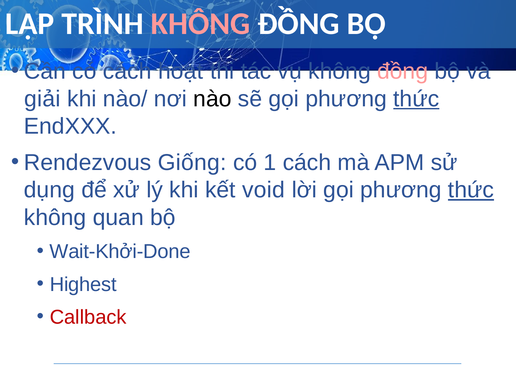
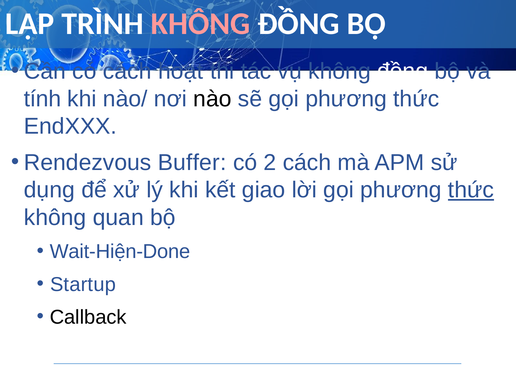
đồng at (403, 71) colour: pink -> white
giải: giải -> tính
thức at (416, 99) underline: present -> none
Giống: Giống -> Buffer
1: 1 -> 2
void: void -> giao
Wait-Khởi-Done: Wait-Khởi-Done -> Wait-Hiện-Done
Highest: Highest -> Startup
Callback colour: red -> black
